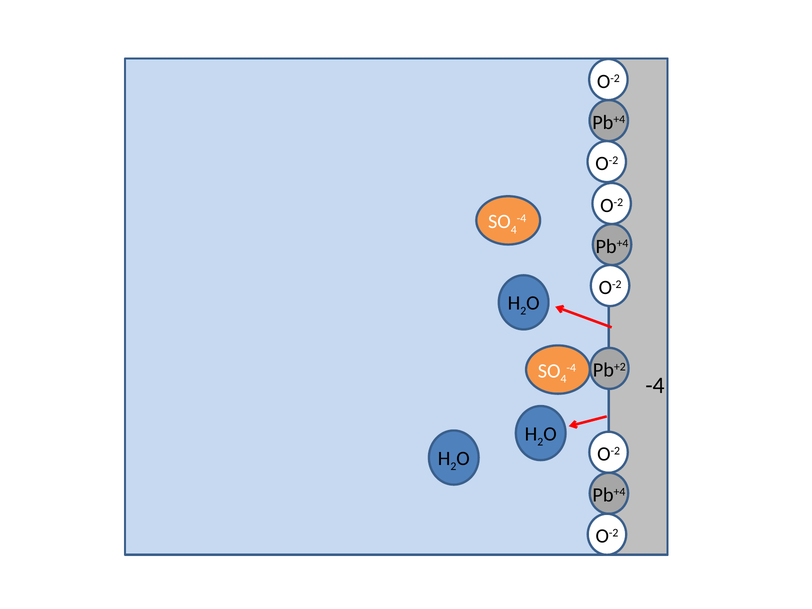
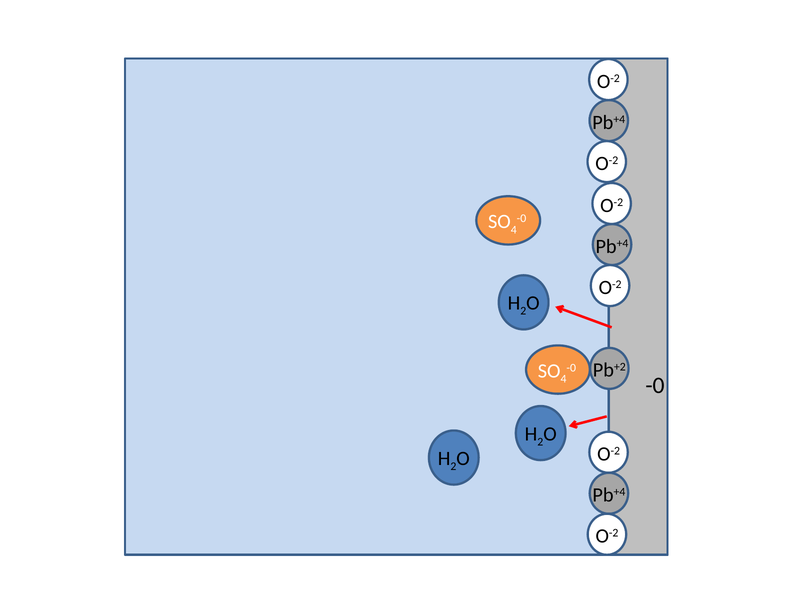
-4 at (521, 219): -4 -> -0
-4 at (571, 368): -4 -> -0
-4 at (655, 385): -4 -> -0
